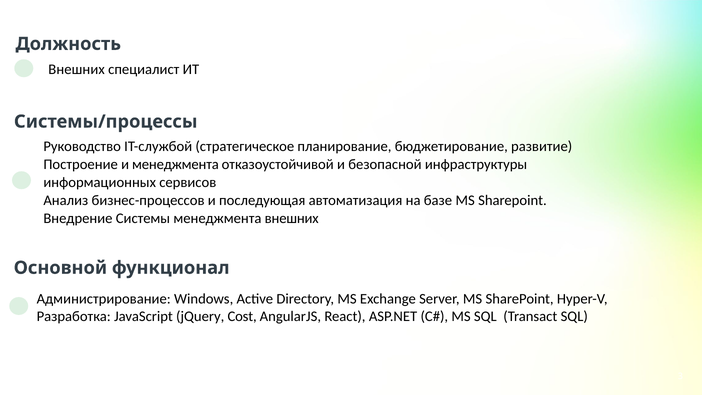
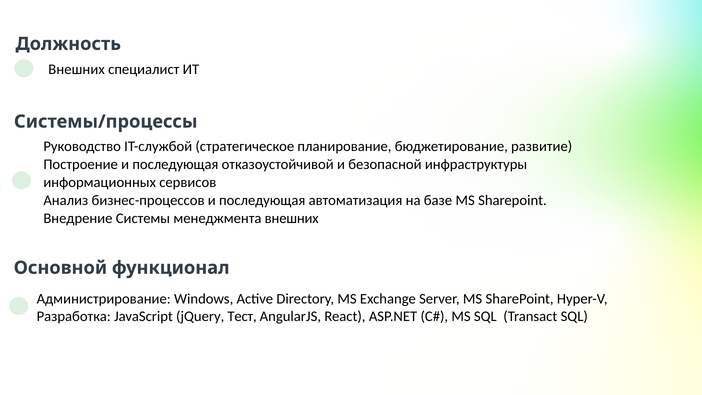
Построение и менеджмента: менеджмента -> последующая
Cost: Cost -> Тест
